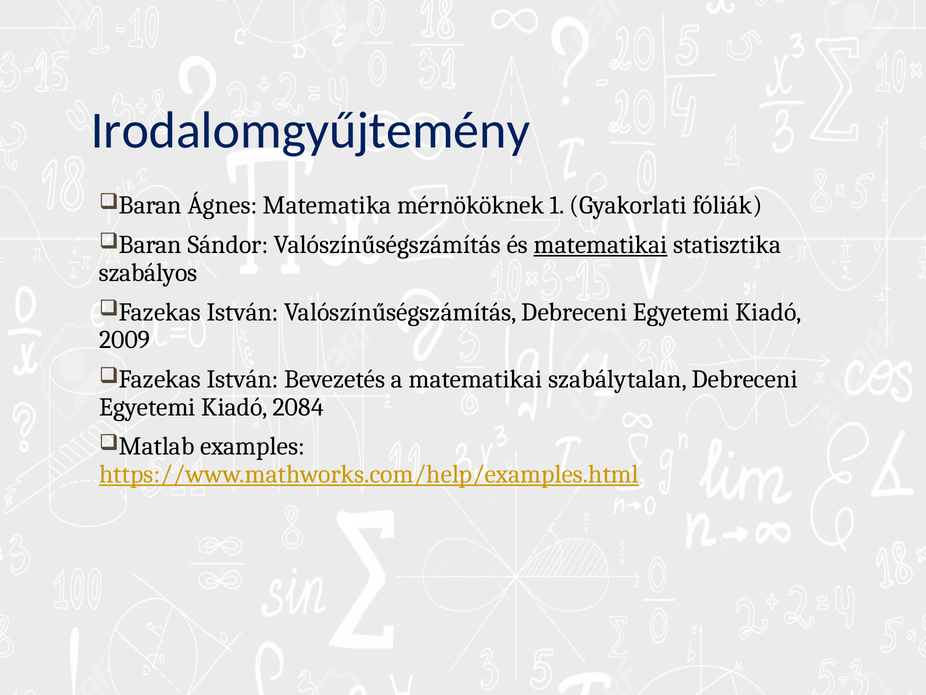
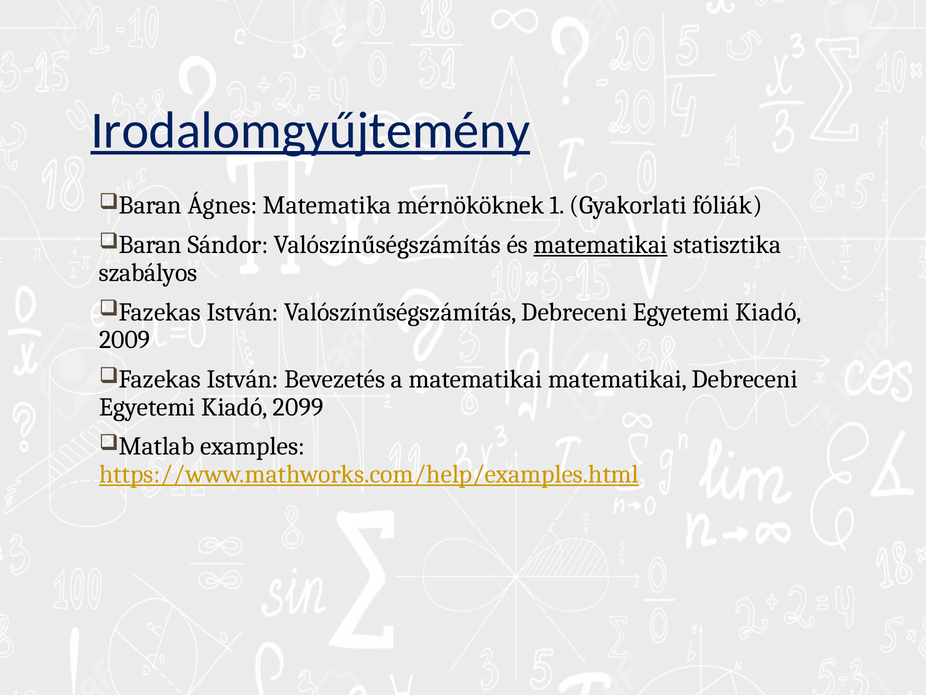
Irodalomgyűjtemény underline: none -> present
matematikai szabálytalan: szabálytalan -> matematikai
2084: 2084 -> 2099
